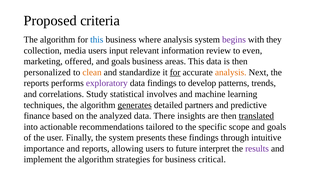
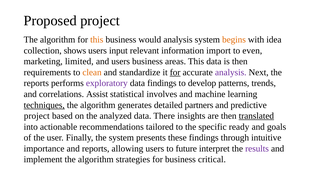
Proposed criteria: criteria -> project
this at (97, 40) colour: blue -> orange
where: where -> would
begins colour: purple -> orange
they: they -> idea
media: media -> shows
review: review -> import
offered: offered -> limited
goals at (121, 61): goals -> users
personalized: personalized -> requirements
analysis at (231, 72) colour: orange -> purple
Study: Study -> Assist
techniques underline: none -> present
generates underline: present -> none
finance at (37, 116): finance -> project
scope: scope -> ready
